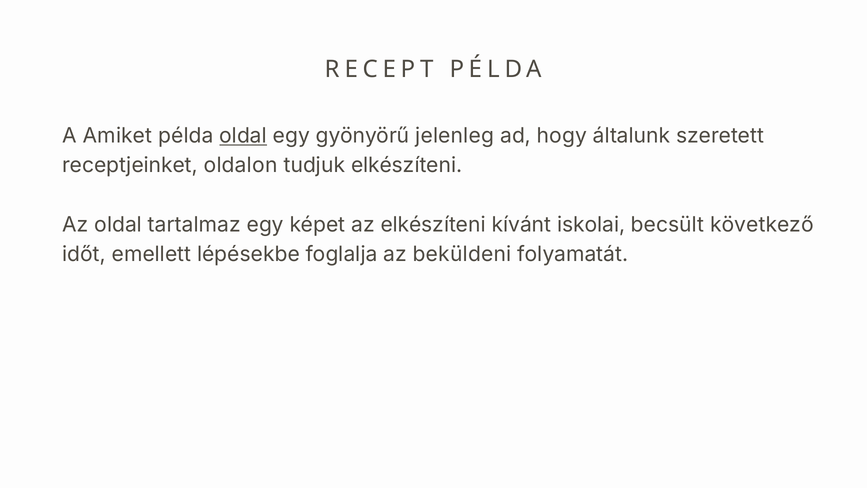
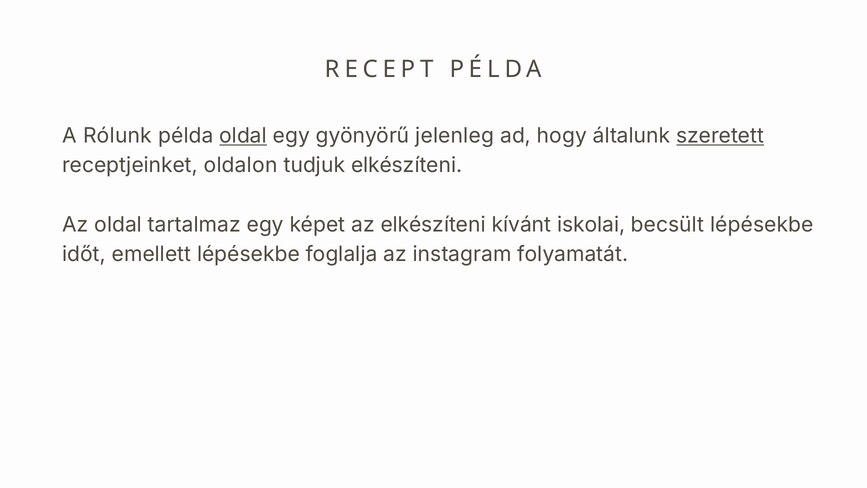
Amiket: Amiket -> Rólunk
szeretett underline: none -> present
becsült következő: következő -> lépésekbe
beküldeni: beküldeni -> instagram
